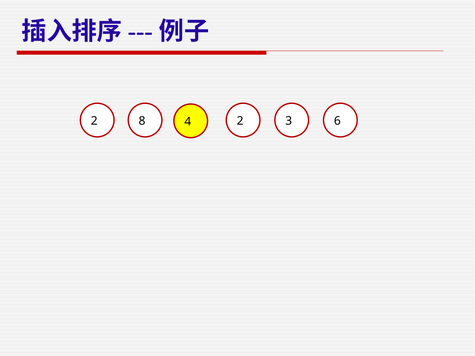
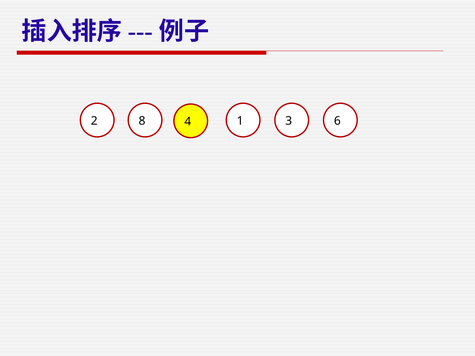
8 2: 2 -> 1
